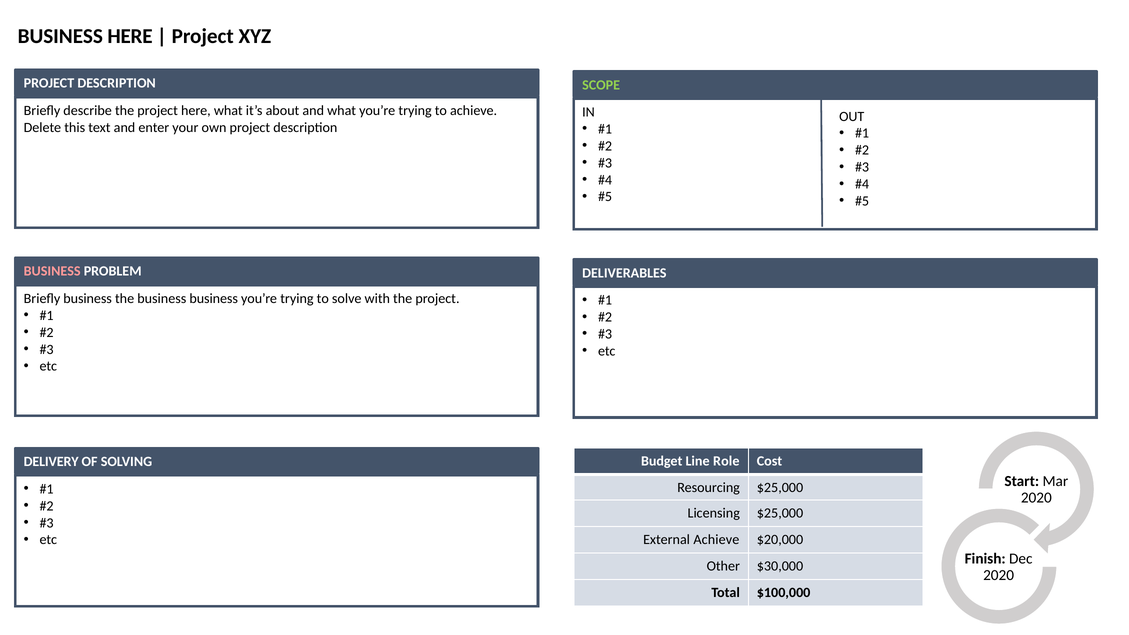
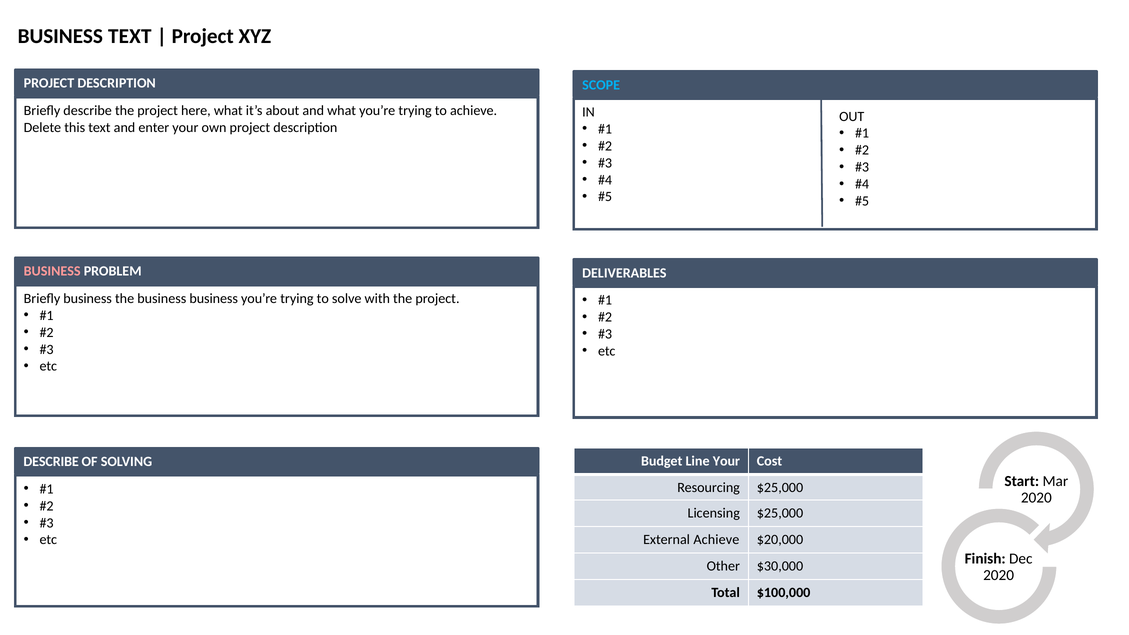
BUSINESS HERE: HERE -> TEXT
SCOPE colour: light green -> light blue
Line Role: Role -> Your
DELIVERY at (51, 462): DELIVERY -> DESCRIBE
